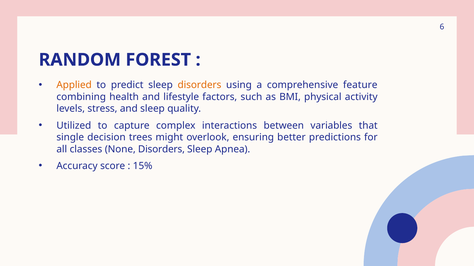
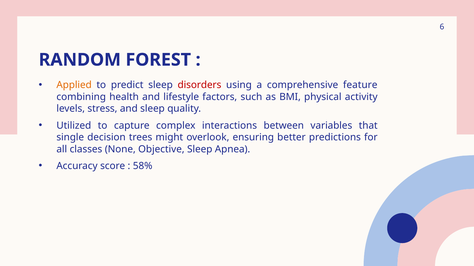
disorders at (200, 85) colour: orange -> red
None Disorders: Disorders -> Objective
15%: 15% -> 58%
